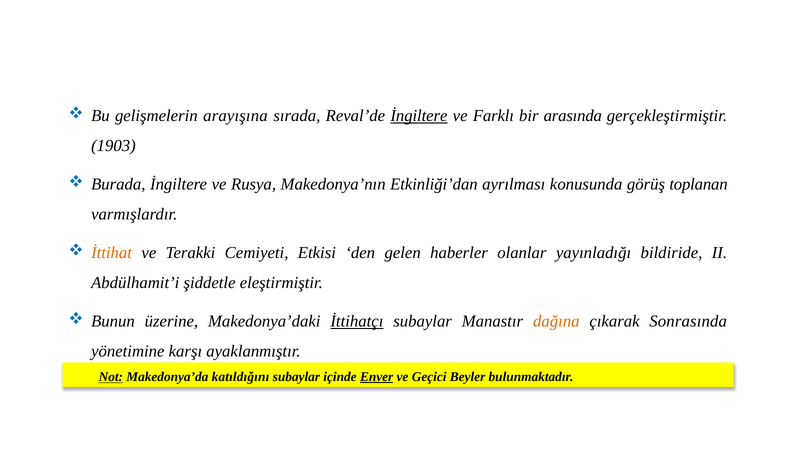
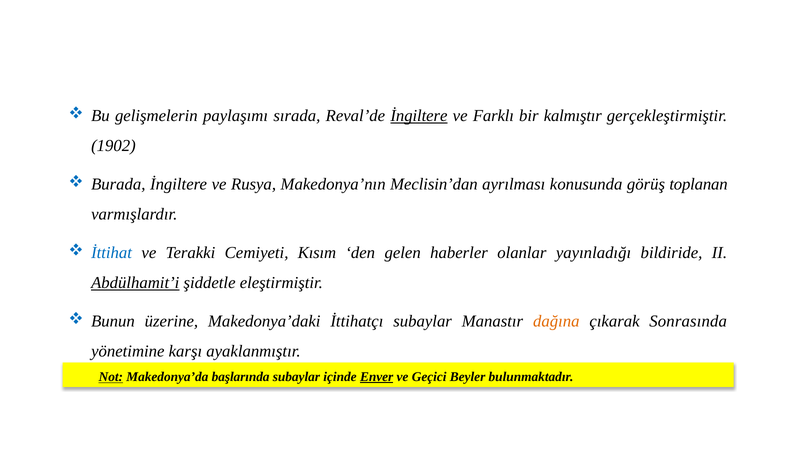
arayışına: arayışına -> paylaşımı
arasında: arasında -> kalmıştır
1903: 1903 -> 1902
Etkinliği’dan: Etkinliği’dan -> Meclisin’dan
İttihat colour: orange -> blue
Etkisi: Etkisi -> Kısım
Abdülhamit’i underline: none -> present
İttihatçı underline: present -> none
katıldığını: katıldığını -> başlarında
